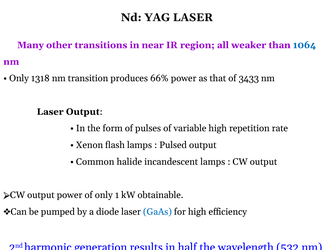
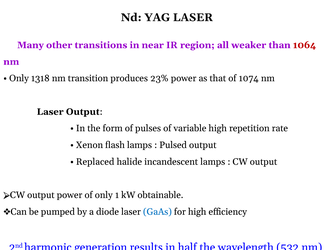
1064 colour: blue -> red
66%: 66% -> 23%
3433: 3433 -> 1074
Common: Common -> Replaced
